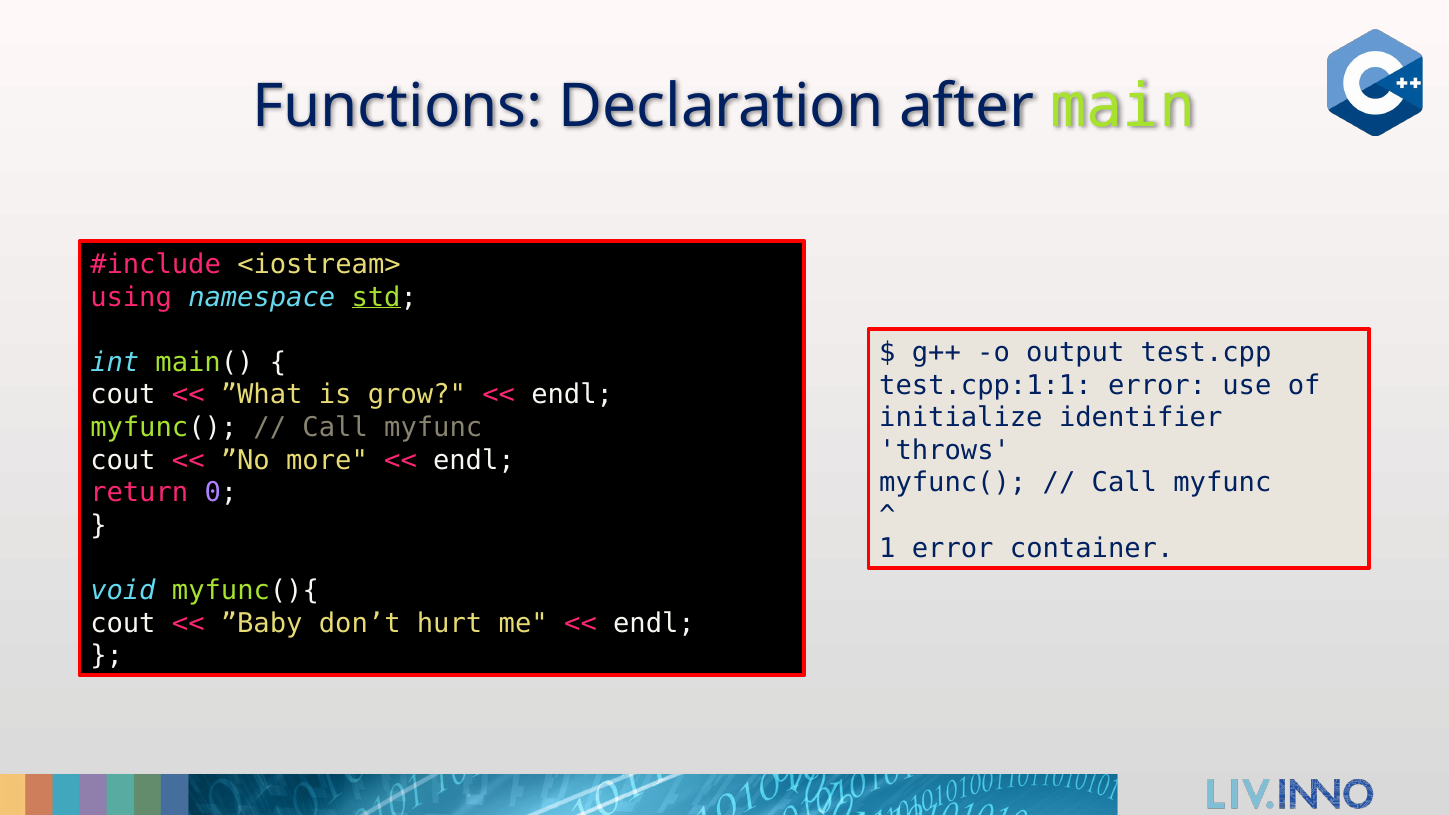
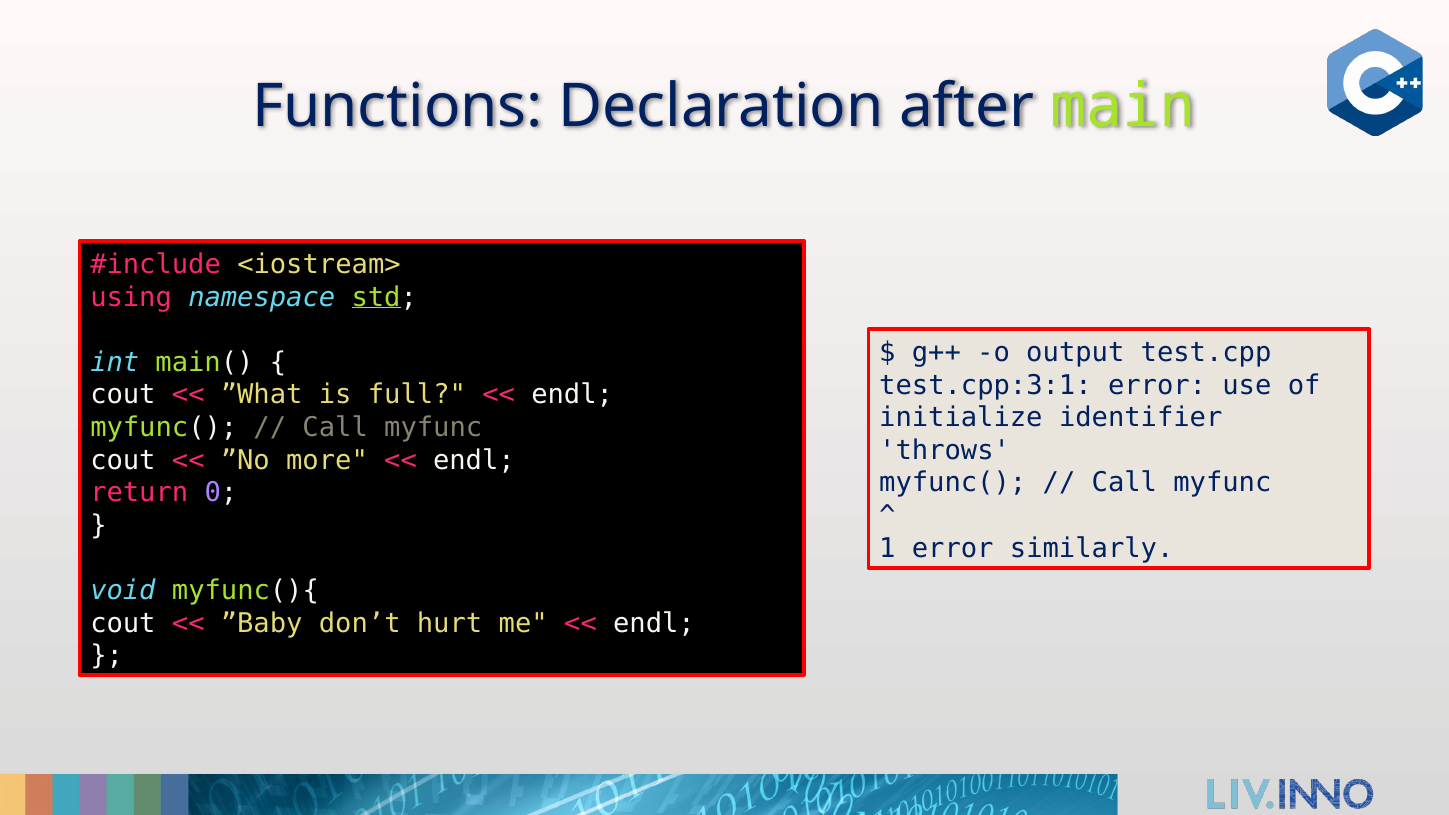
test.cpp:1:1: test.cpp:1:1 -> test.cpp:3:1
grow: grow -> full
container: container -> similarly
